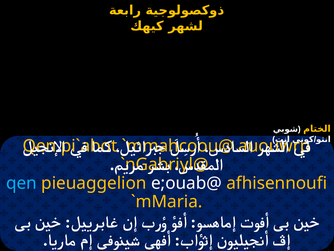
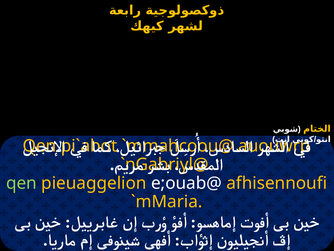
qen at (21, 183) colour: light blue -> light green
